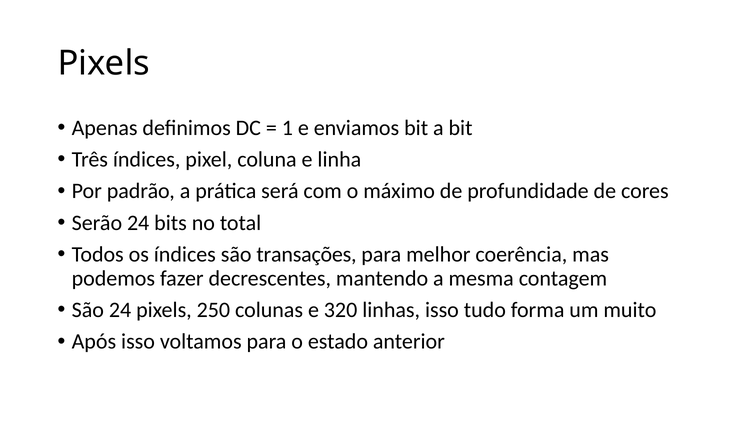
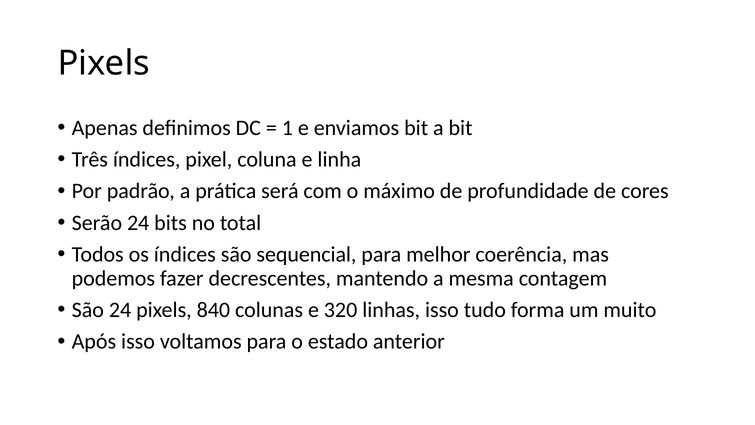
transações: transações -> sequencial
250: 250 -> 840
